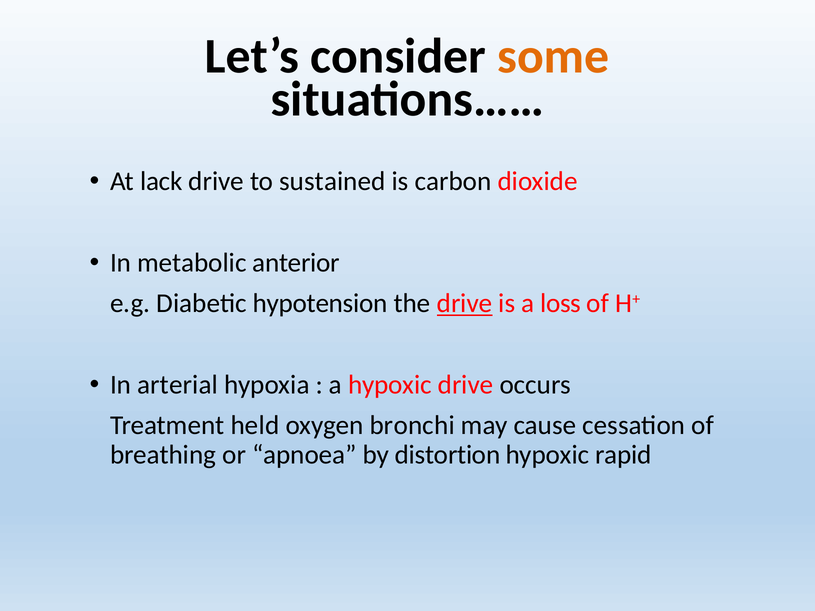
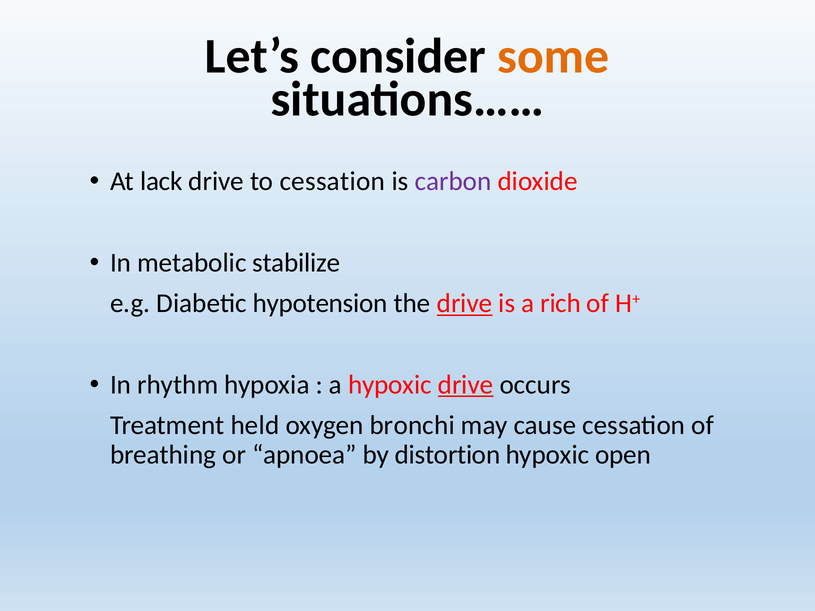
to sustained: sustained -> cessation
carbon colour: black -> purple
anterior: anterior -> stabilize
loss: loss -> rich
arterial: arterial -> rhythm
drive at (466, 385) underline: none -> present
rapid: rapid -> open
